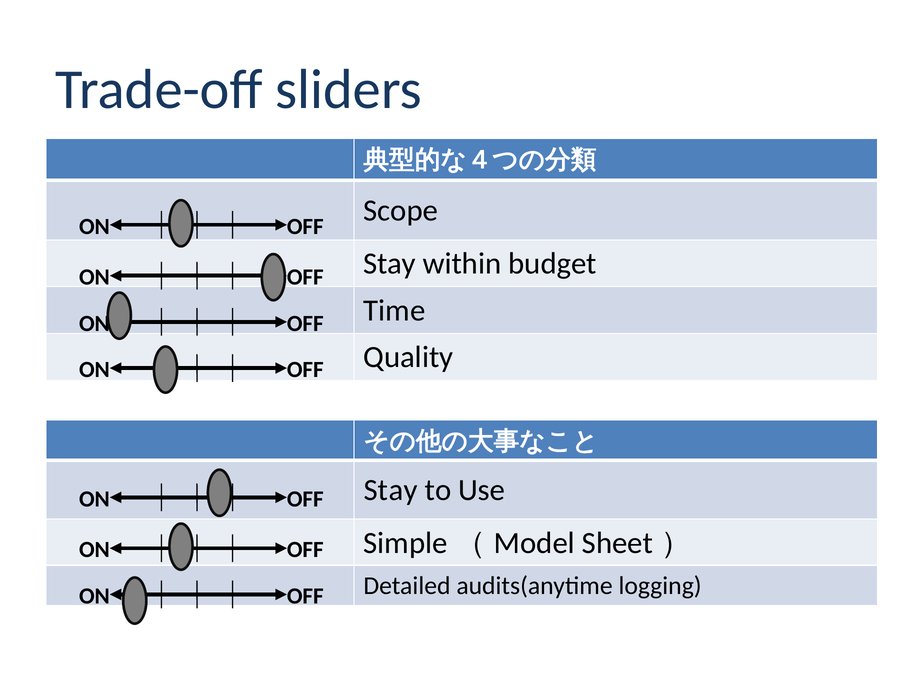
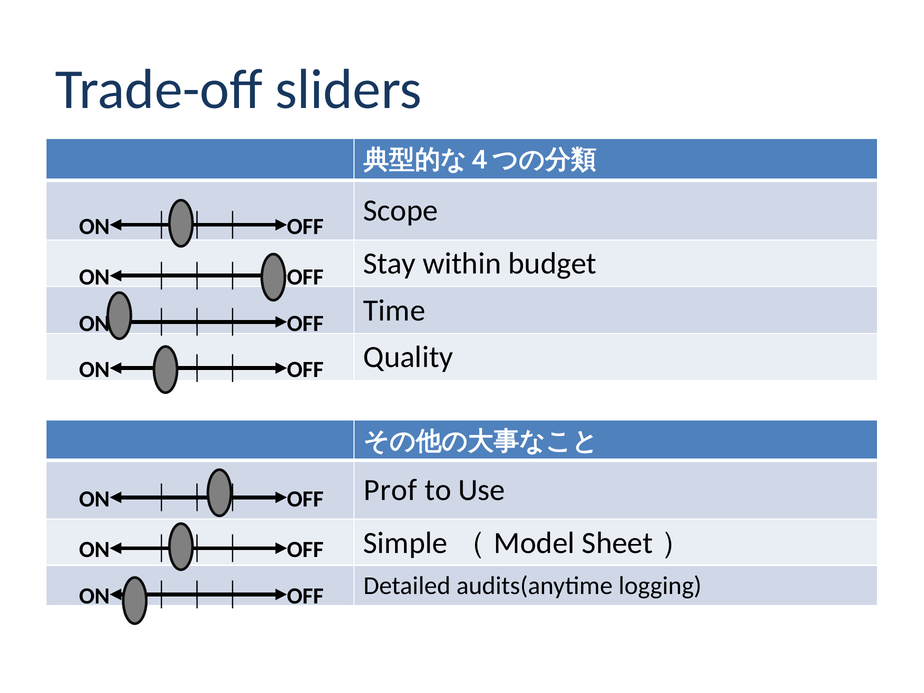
Stay at (391, 490): Stay -> Prof
